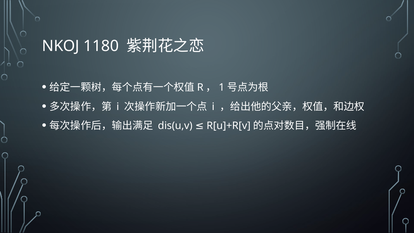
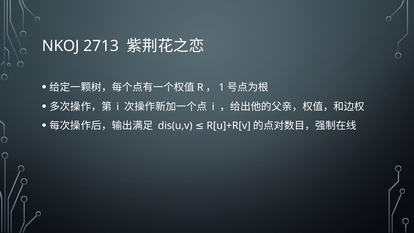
1180: 1180 -> 2713
